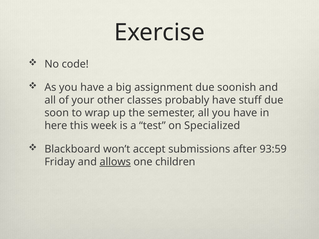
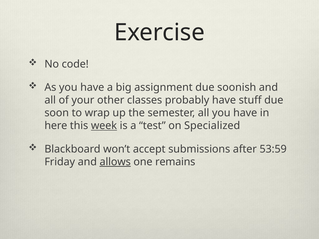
week underline: none -> present
93:59: 93:59 -> 53:59
children: children -> remains
